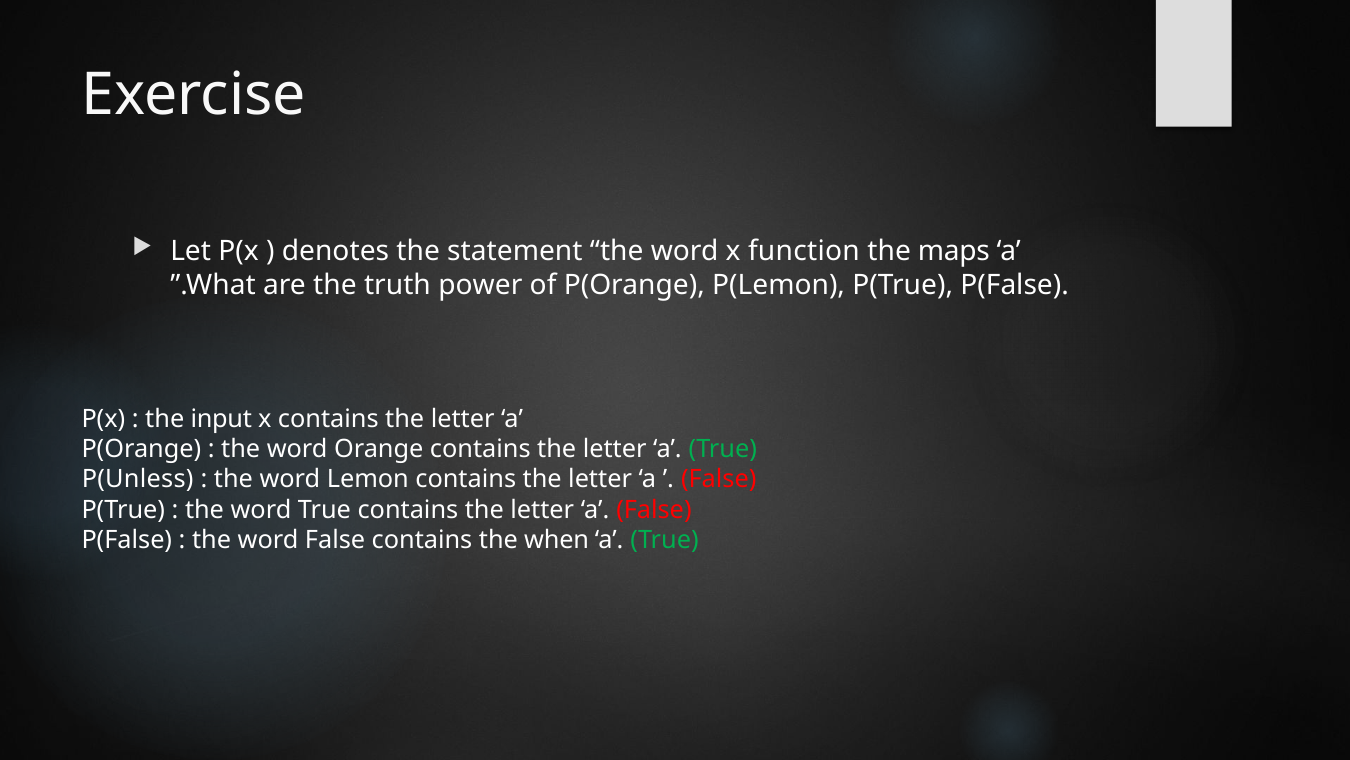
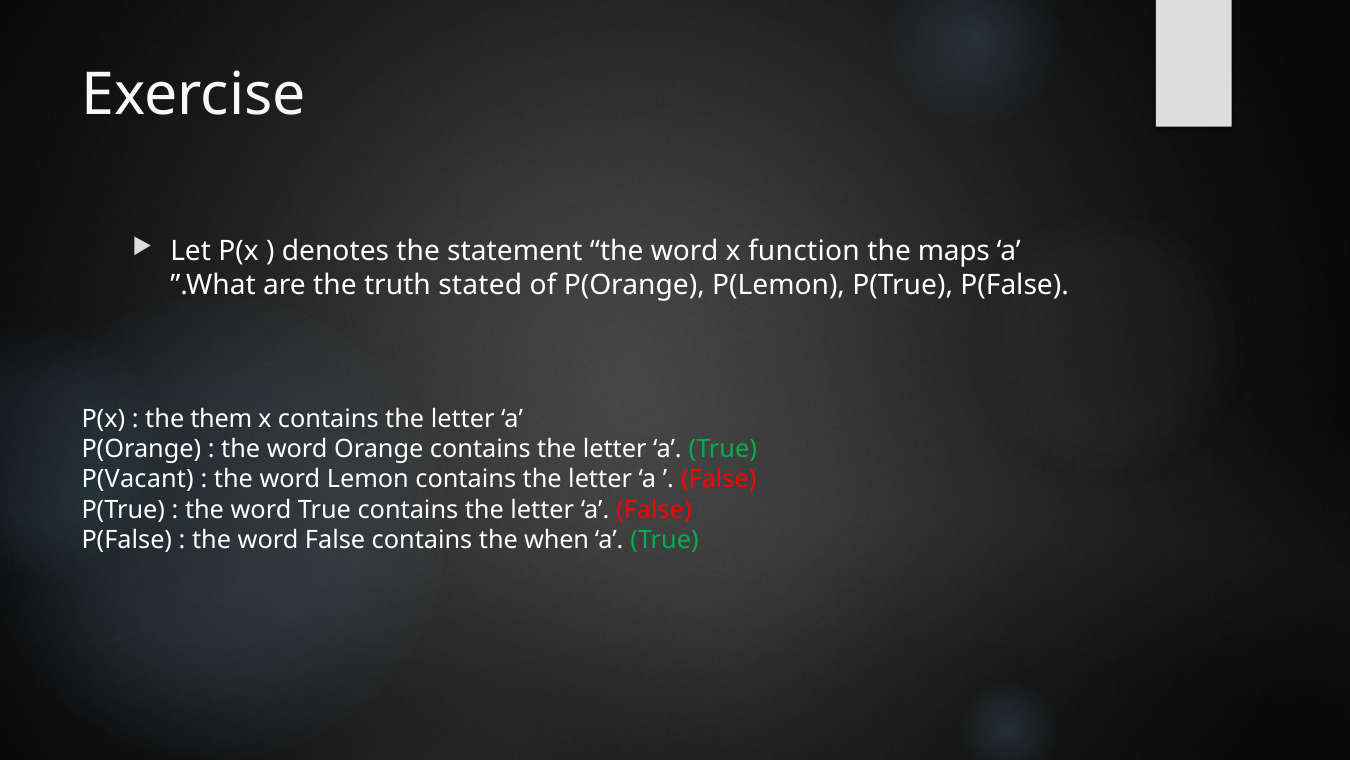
power: power -> stated
input: input -> them
P(Unless: P(Unless -> P(Vacant
